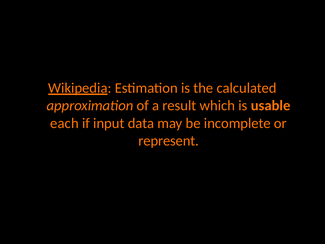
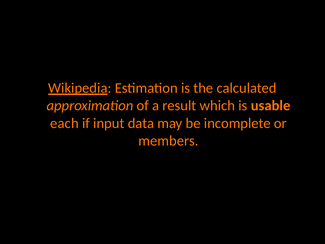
represent: represent -> members
